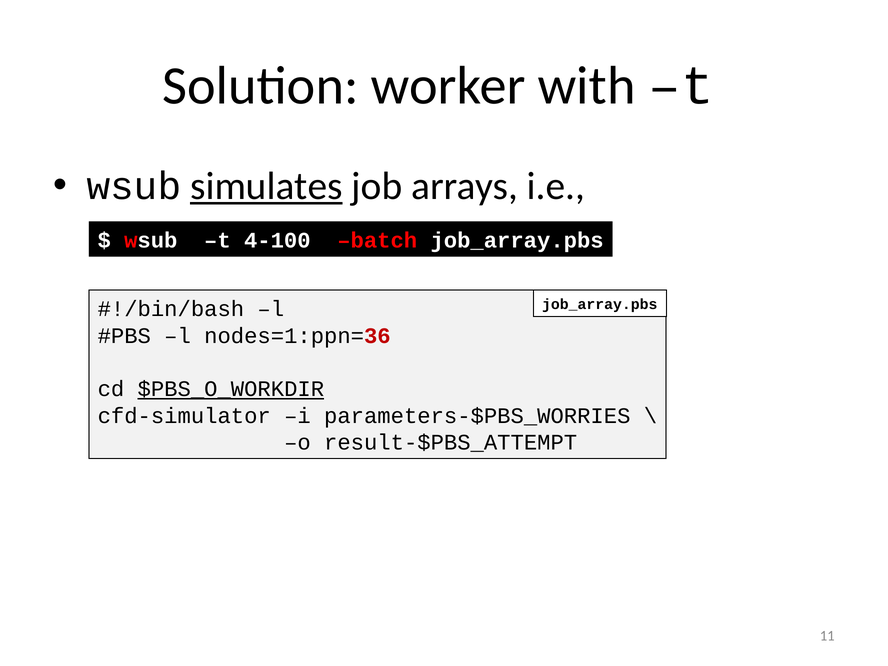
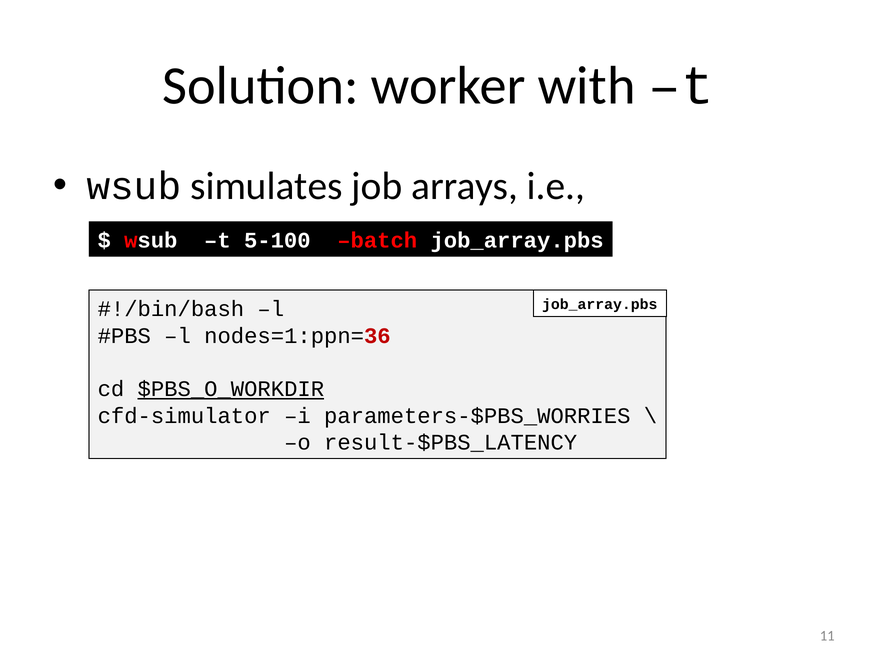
simulates underline: present -> none
4-100: 4-100 -> 5-100
result-$PBS_ATTEMPT: result-$PBS_ATTEMPT -> result-$PBS_LATENCY
